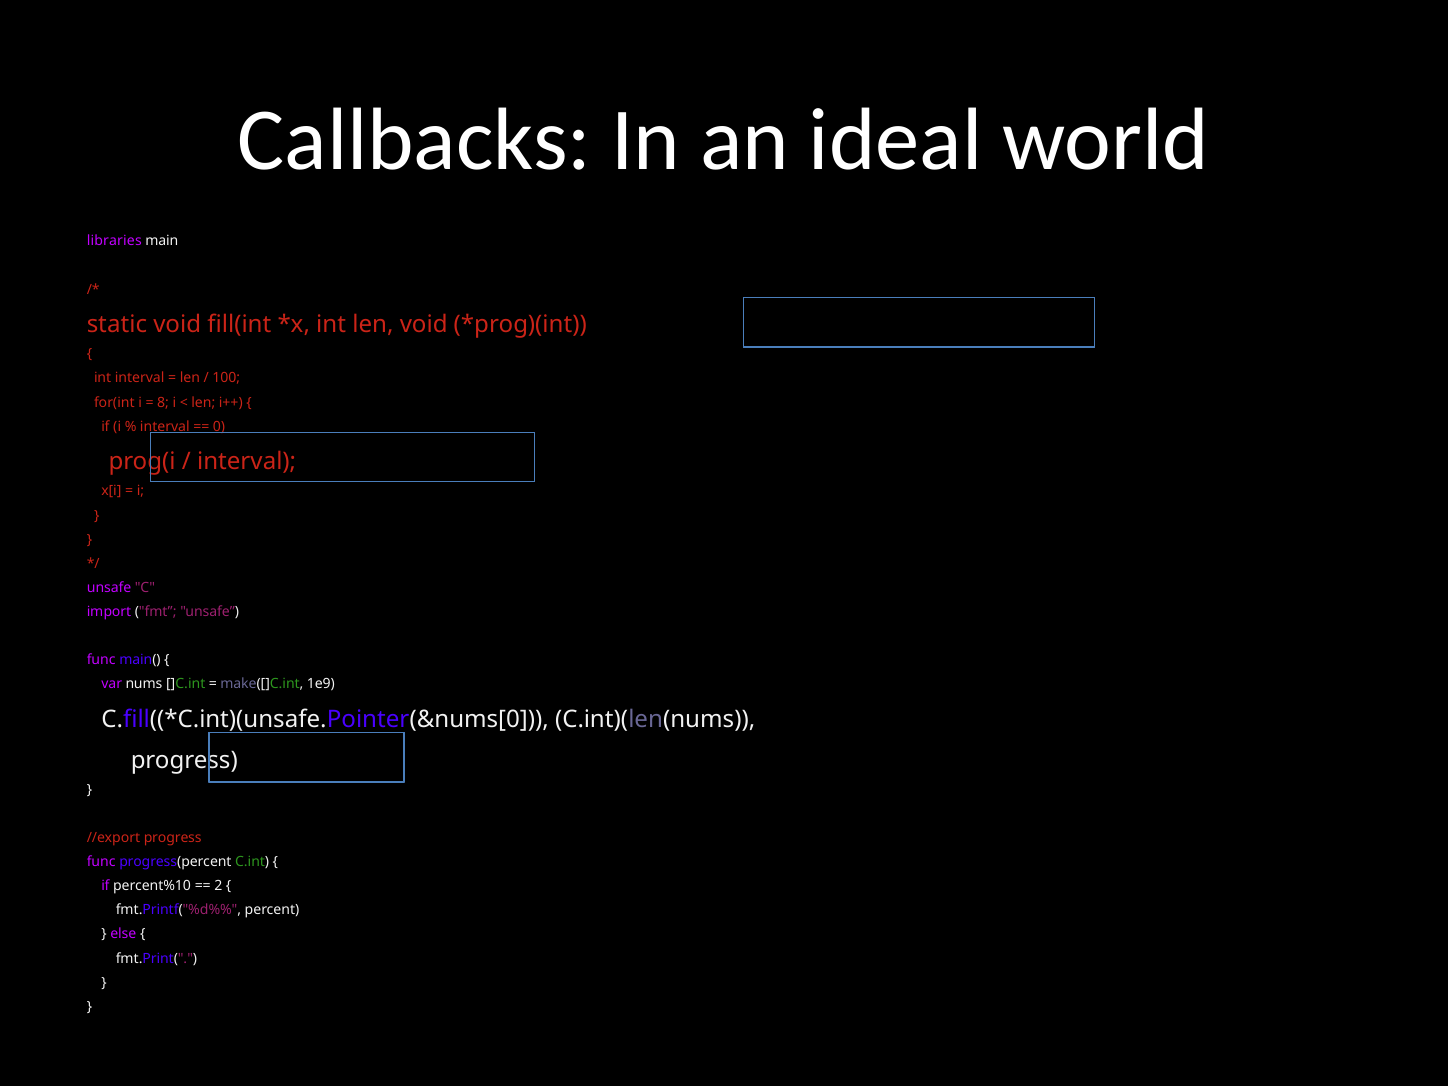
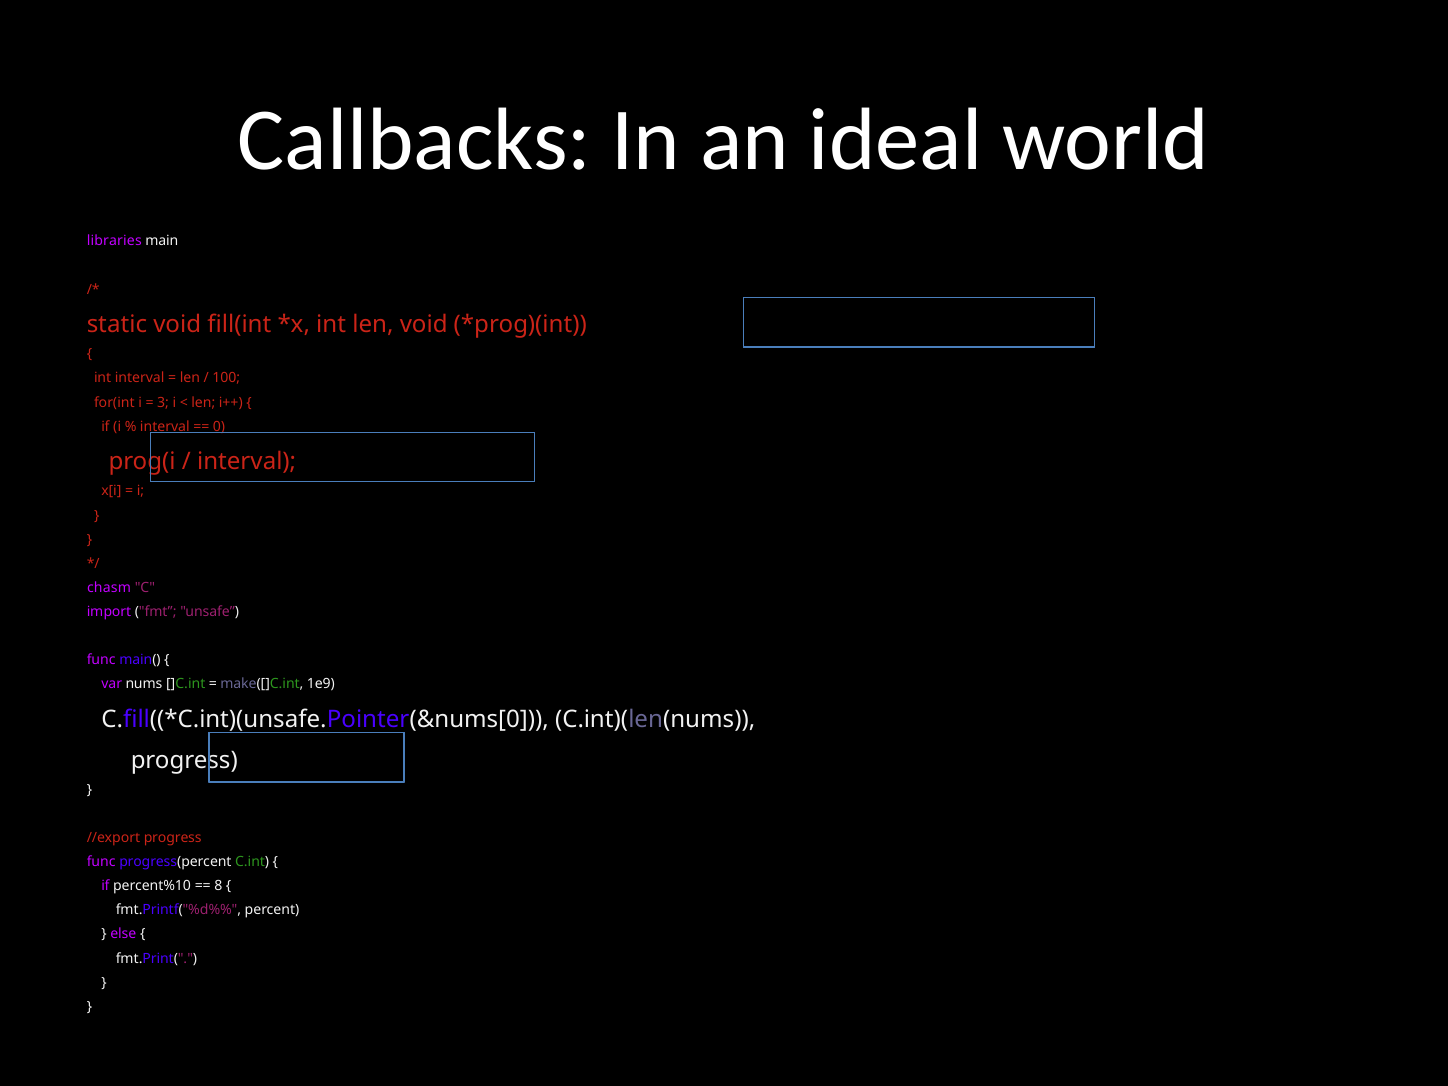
8: 8 -> 3
unsafe at (109, 588): unsafe -> chasm
2: 2 -> 8
